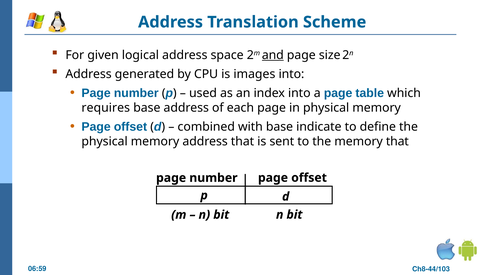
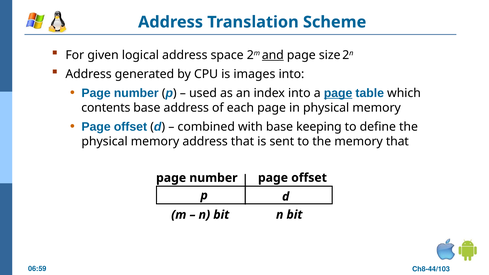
page at (338, 93) underline: none -> present
requires: requires -> contents
indicate: indicate -> keeping
